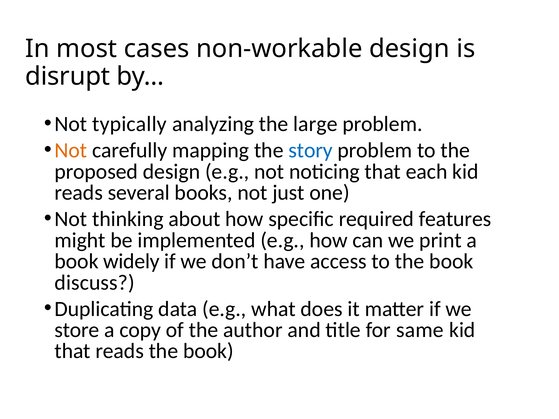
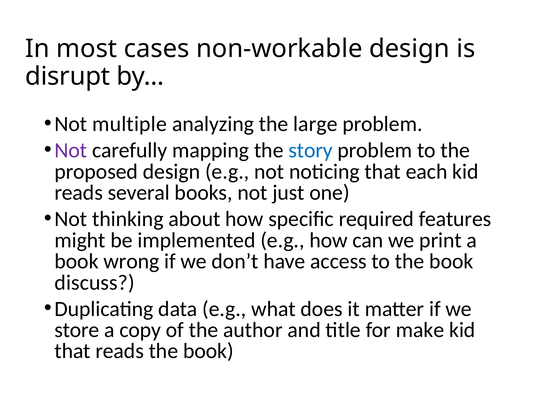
typically: typically -> multiple
Not at (71, 151) colour: orange -> purple
widely: widely -> wrong
same: same -> make
